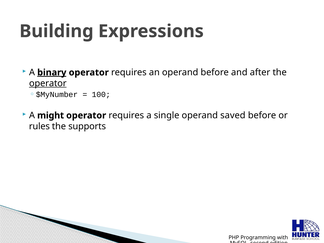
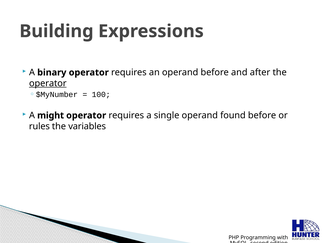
binary underline: present -> none
saved: saved -> found
supports: supports -> variables
